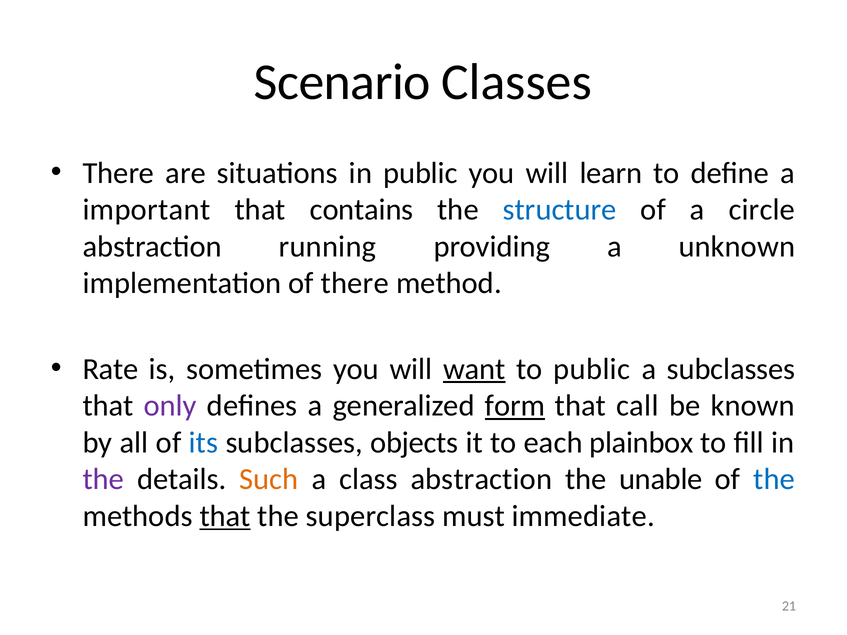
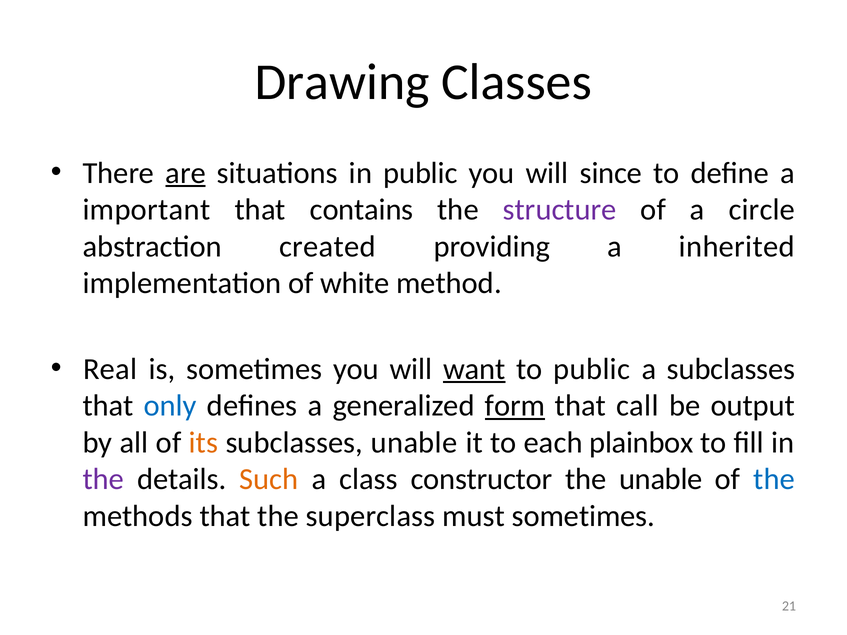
Scenario: Scenario -> Drawing
are underline: none -> present
learn: learn -> since
structure colour: blue -> purple
running: running -> created
unknown: unknown -> inherited
of there: there -> white
Rate: Rate -> Real
only colour: purple -> blue
known: known -> output
its colour: blue -> orange
subclasses objects: objects -> unable
class abstraction: abstraction -> constructor
that at (225, 516) underline: present -> none
must immediate: immediate -> sometimes
